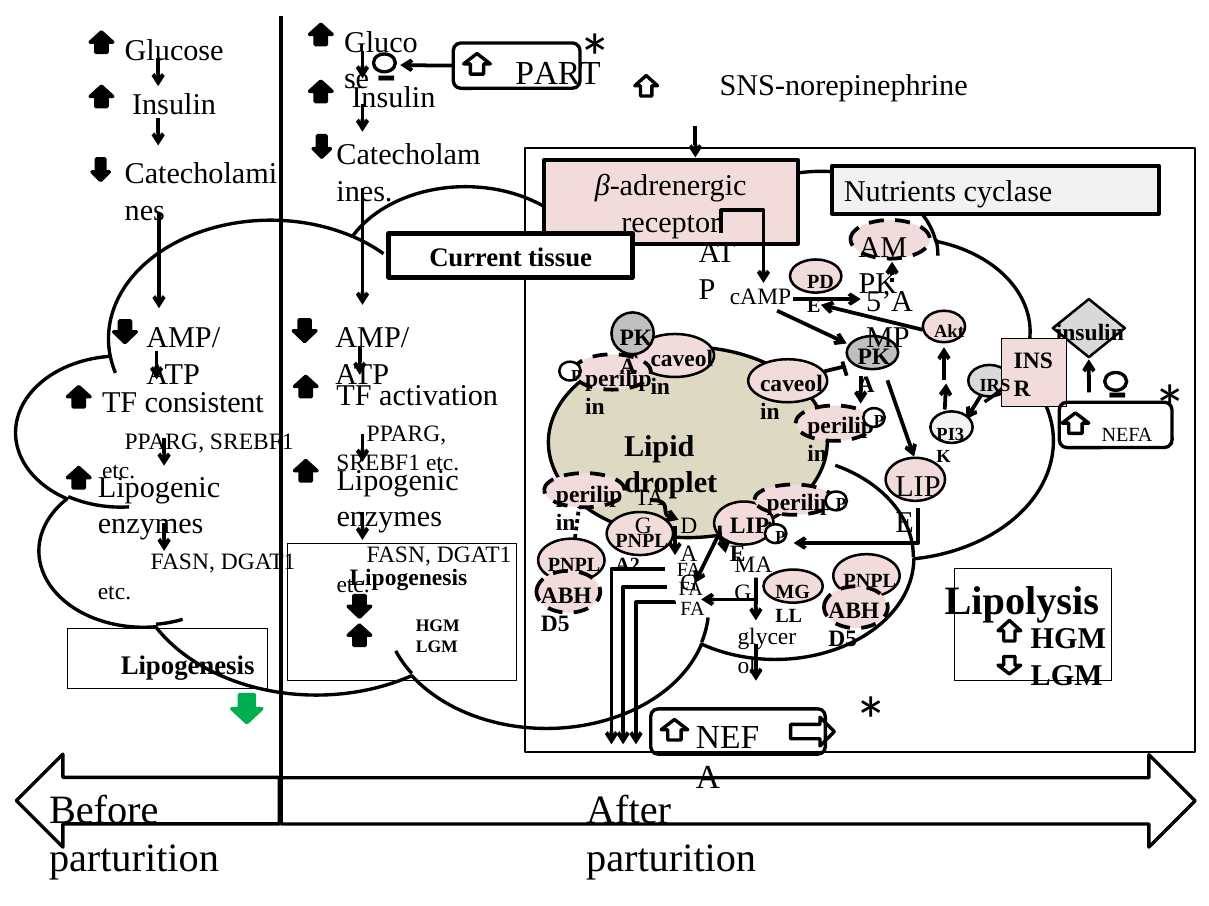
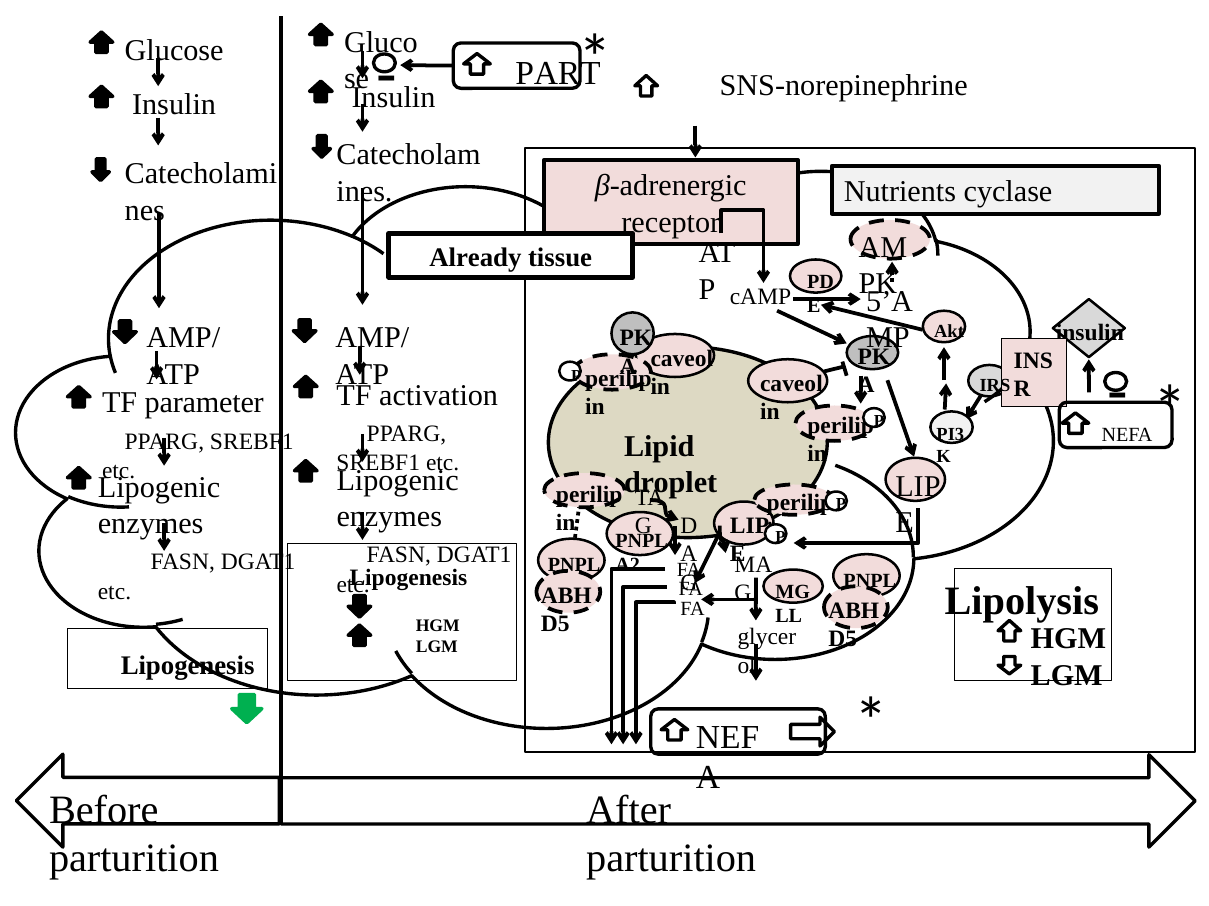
Current: Current -> Already
consistent: consistent -> parameter
